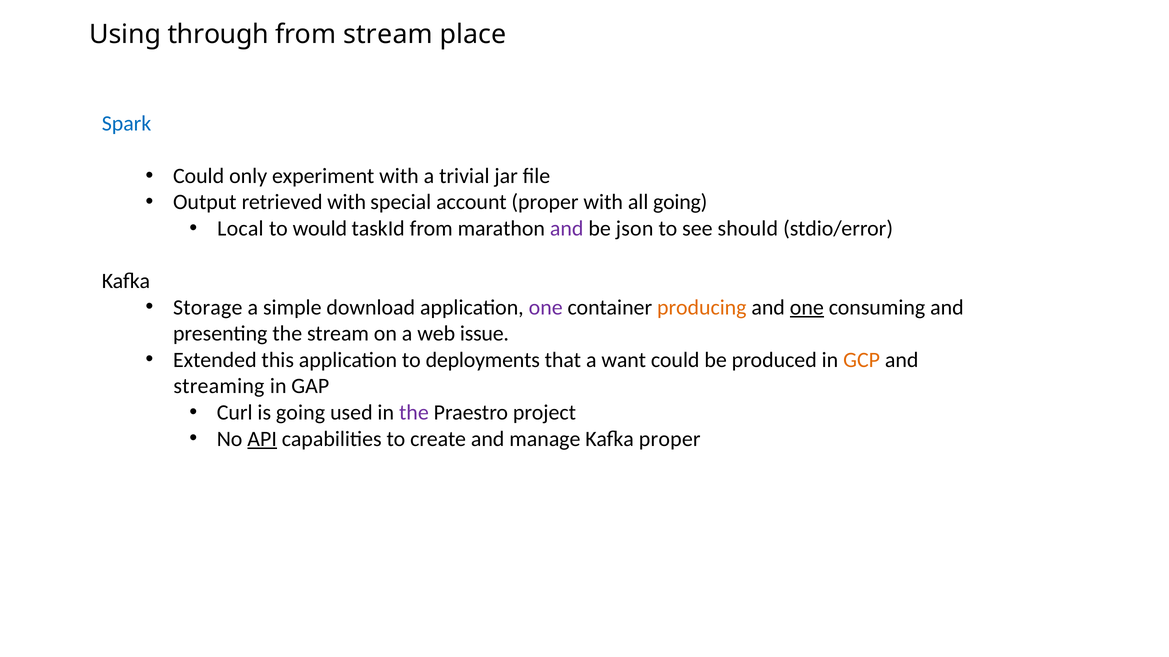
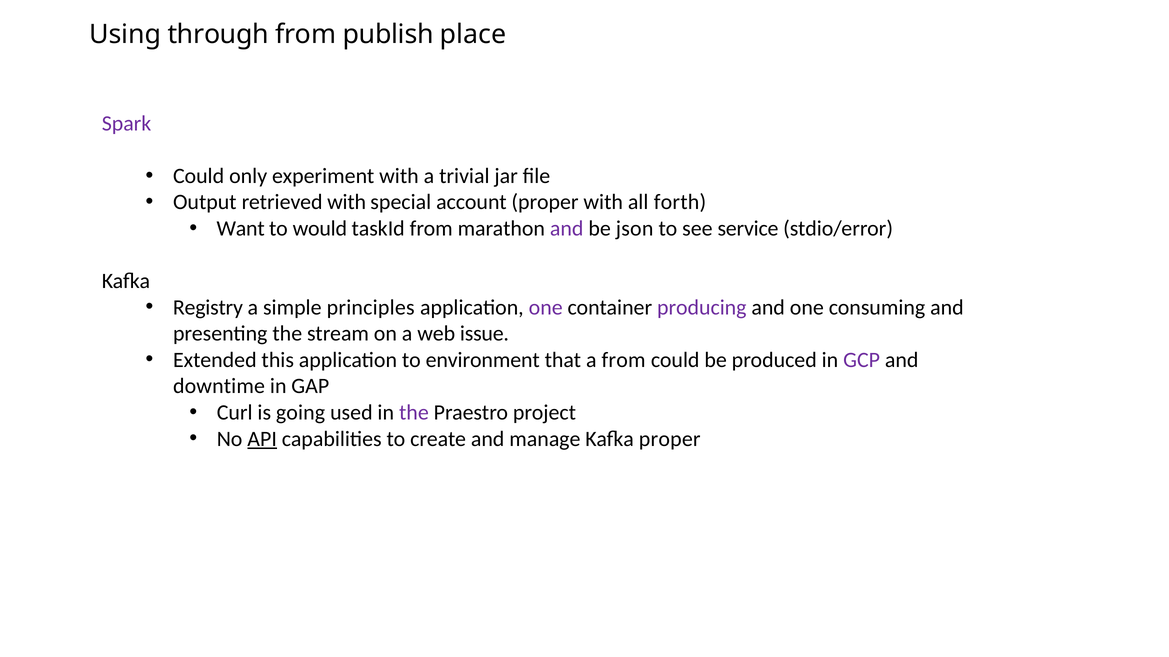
from stream: stream -> publish
Spark colour: blue -> purple
all going: going -> forth
Local: Local -> Want
should: should -> service
Storage: Storage -> Registry
download: download -> principles
producing colour: orange -> purple
one at (807, 308) underline: present -> none
deployments: deployments -> environment
a want: want -> from
GCP colour: orange -> purple
streaming: streaming -> downtime
